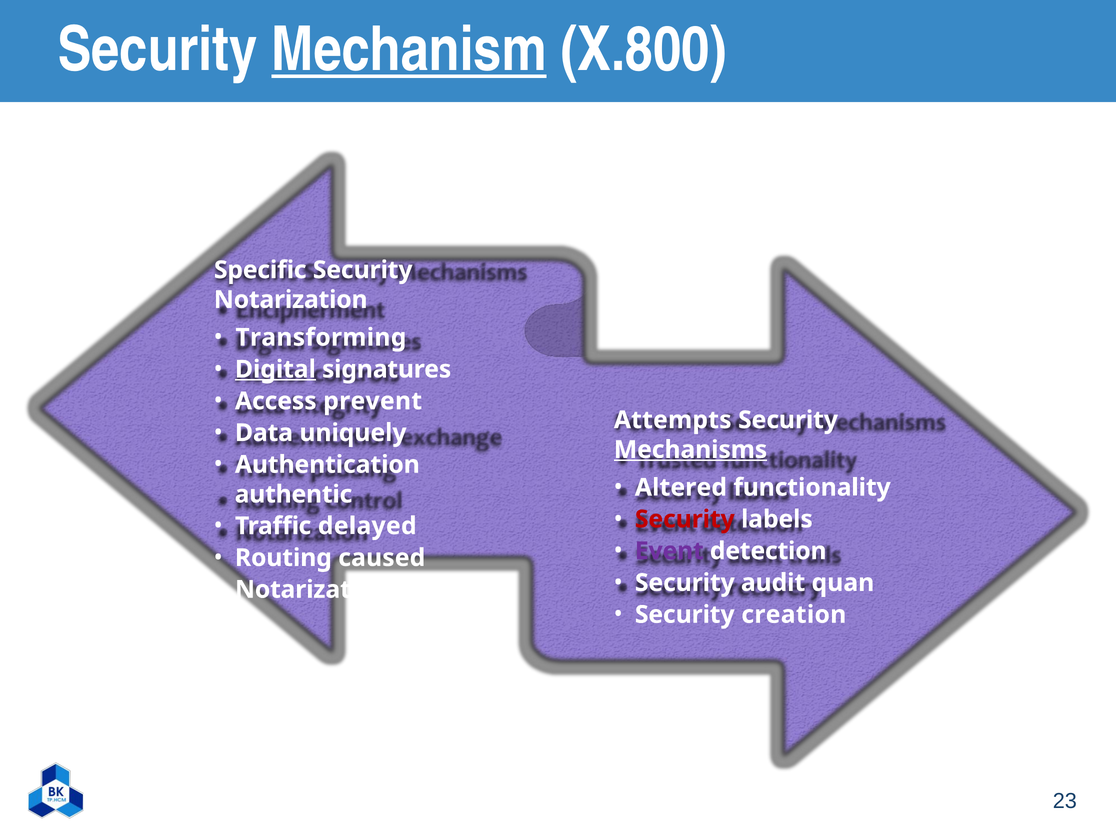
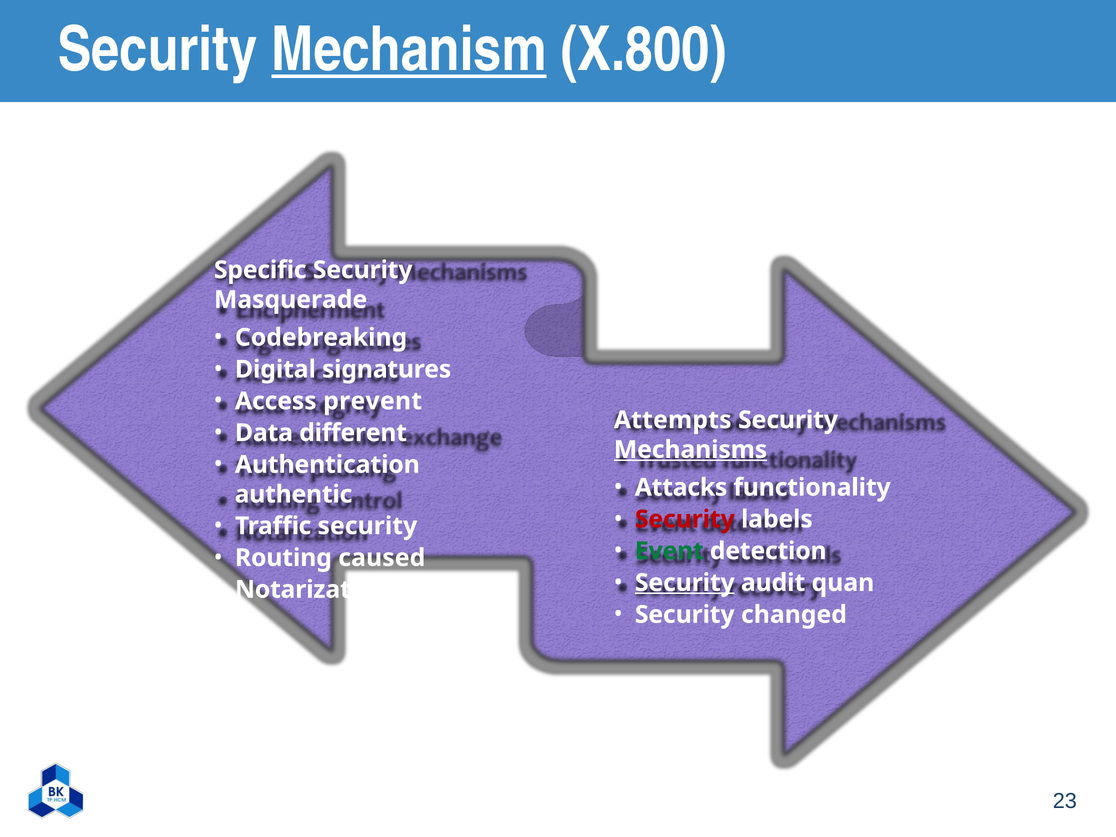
Notarization at (291, 300): Notarization -> Masquerade
Transforming: Transforming -> Codebreaking
Digital underline: present -> none
uniquely: uniquely -> different
Altered: Altered -> Attacks
Traffic delayed: delayed -> security
Event colour: purple -> green
Security at (685, 583) underline: none -> present
creation: creation -> changed
